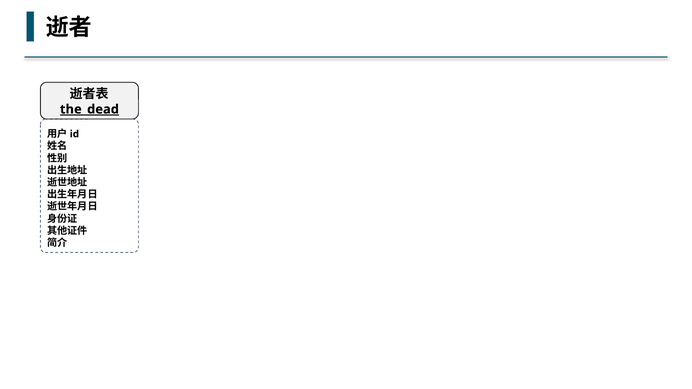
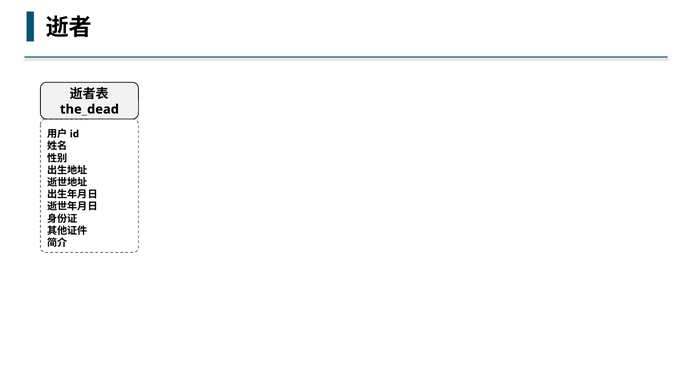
the_dead underline: present -> none
